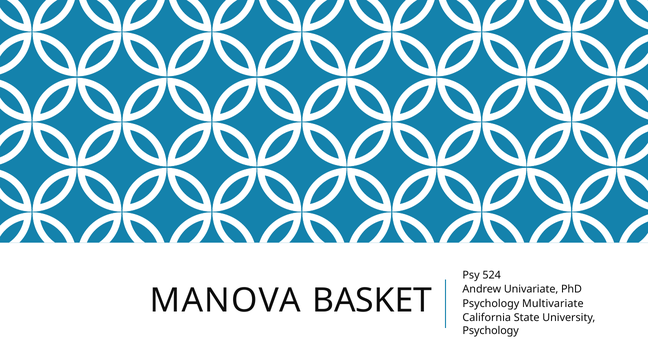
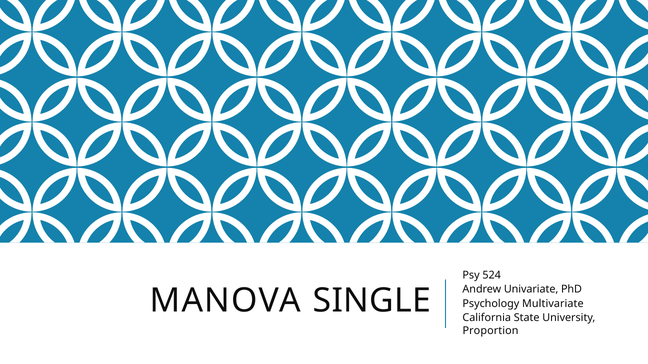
BASKET: BASKET -> SINGLE
Psychology at (491, 331): Psychology -> Proportion
